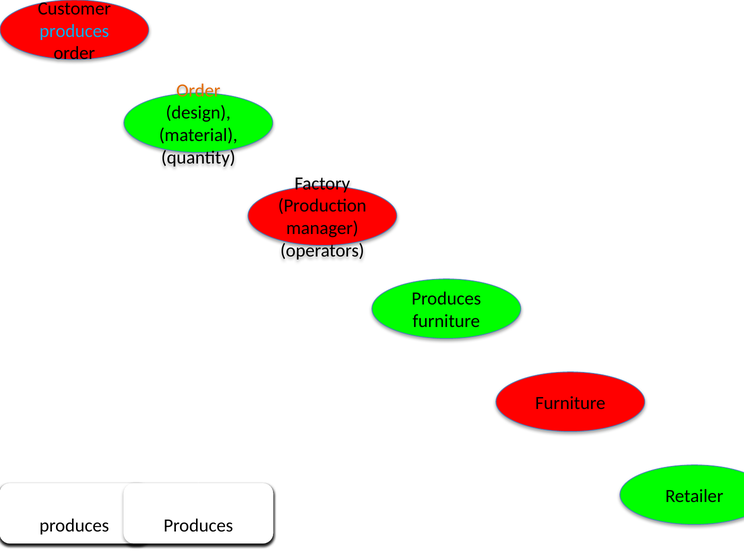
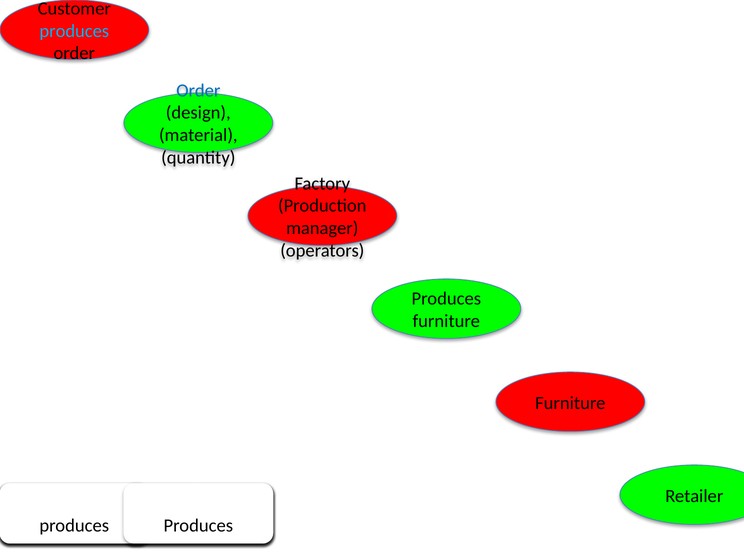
Order at (198, 91) colour: orange -> blue
